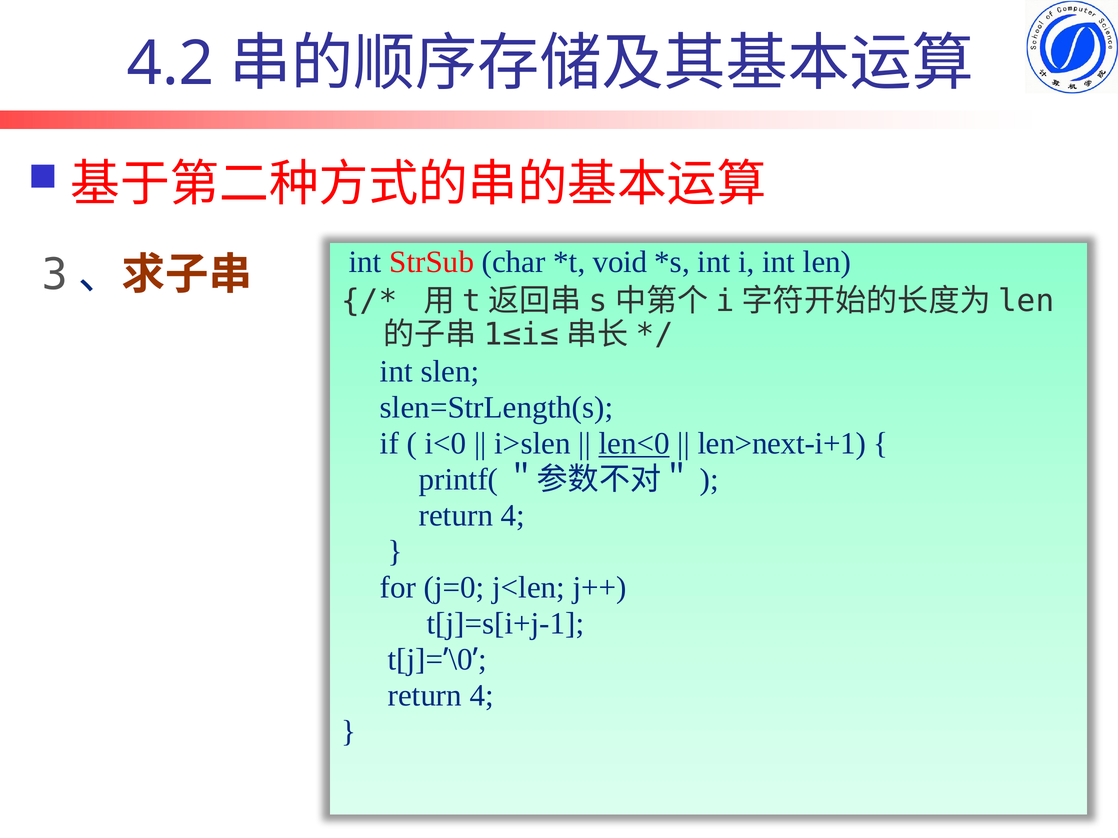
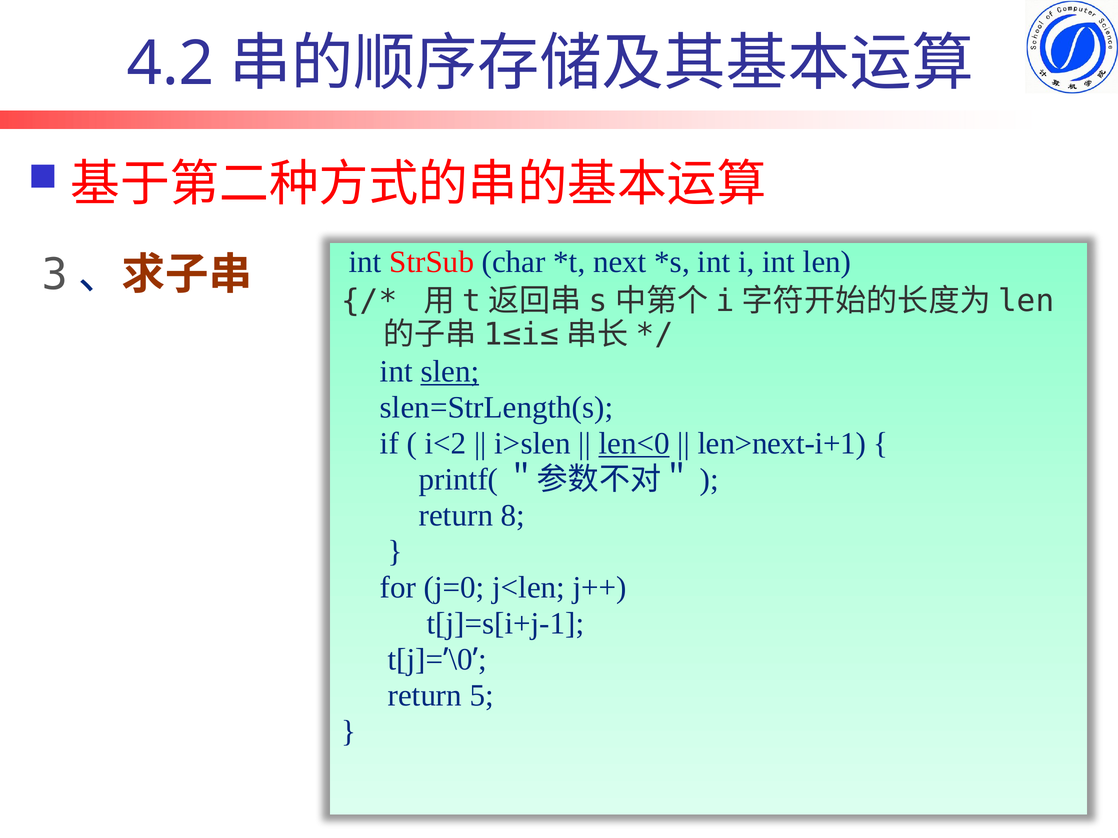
void: void -> next
slen underline: none -> present
i<0: i<0 -> i<2
4 at (513, 516): 4 -> 8
4 at (482, 696): 4 -> 5
